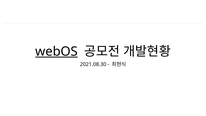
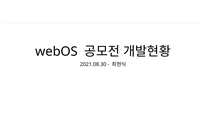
webOS underline: present -> none
